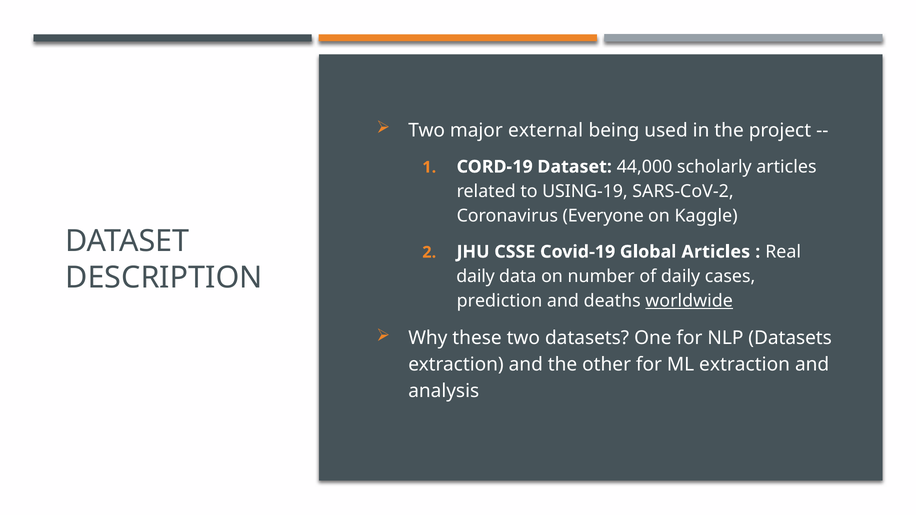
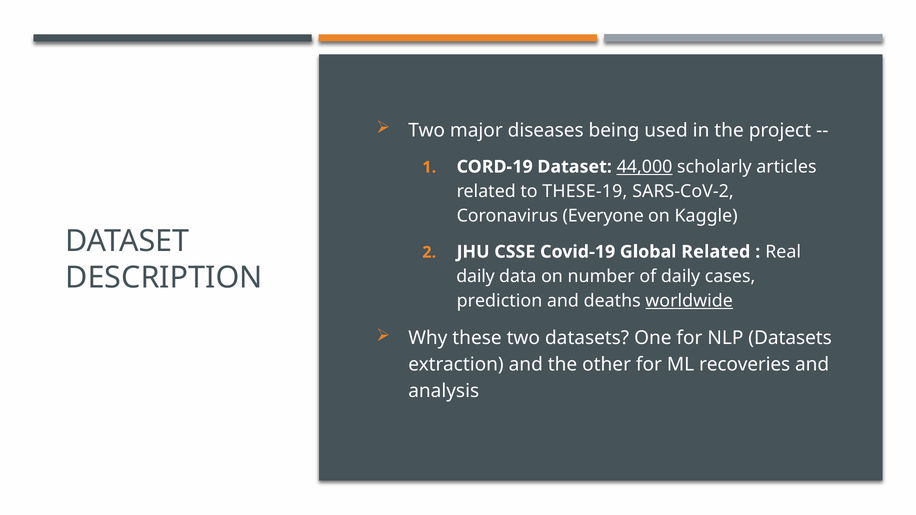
external: external -> diseases
44,000 underline: none -> present
USING-19: USING-19 -> THESE-19
Global Articles: Articles -> Related
ML extraction: extraction -> recoveries
